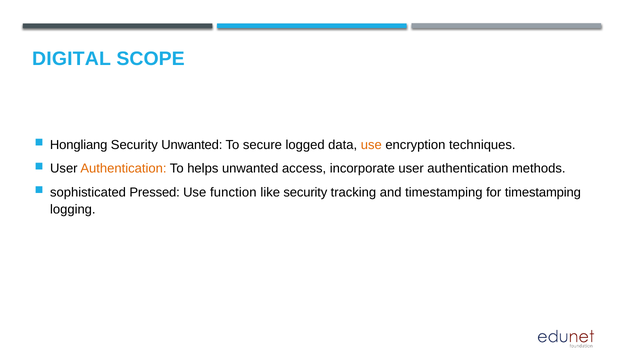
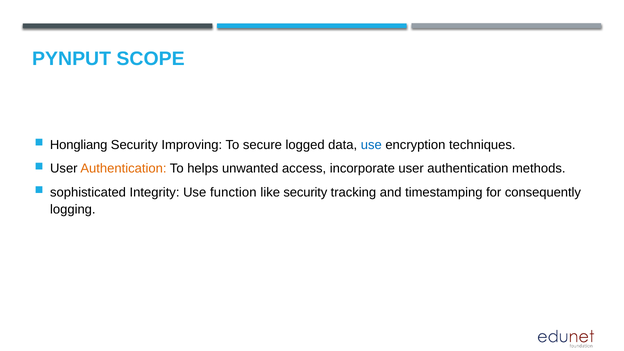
DIGITAL: DIGITAL -> PYNPUT
Security Unwanted: Unwanted -> Improving
use at (371, 145) colour: orange -> blue
Pressed: Pressed -> Integrity
for timestamping: timestamping -> consequently
